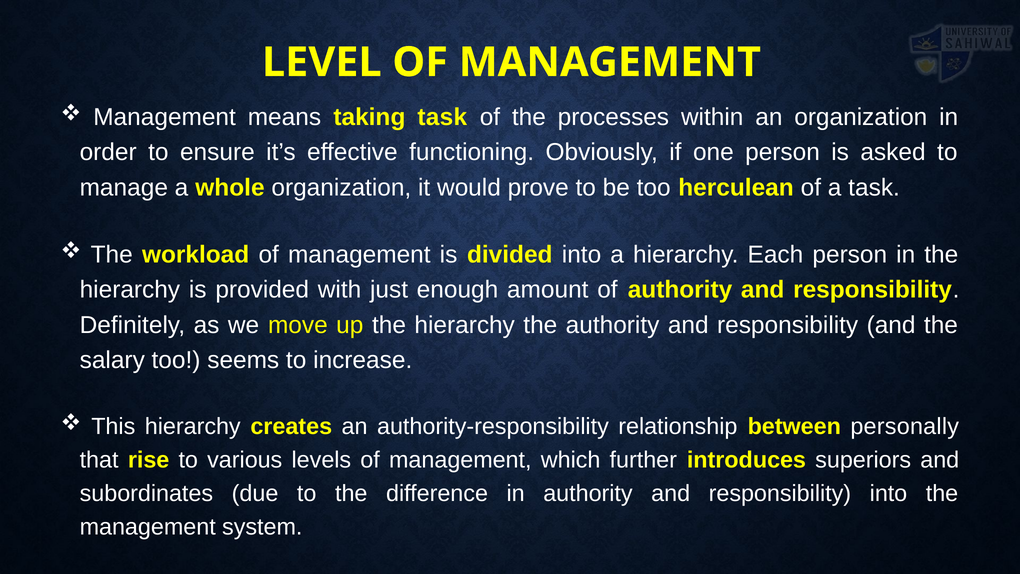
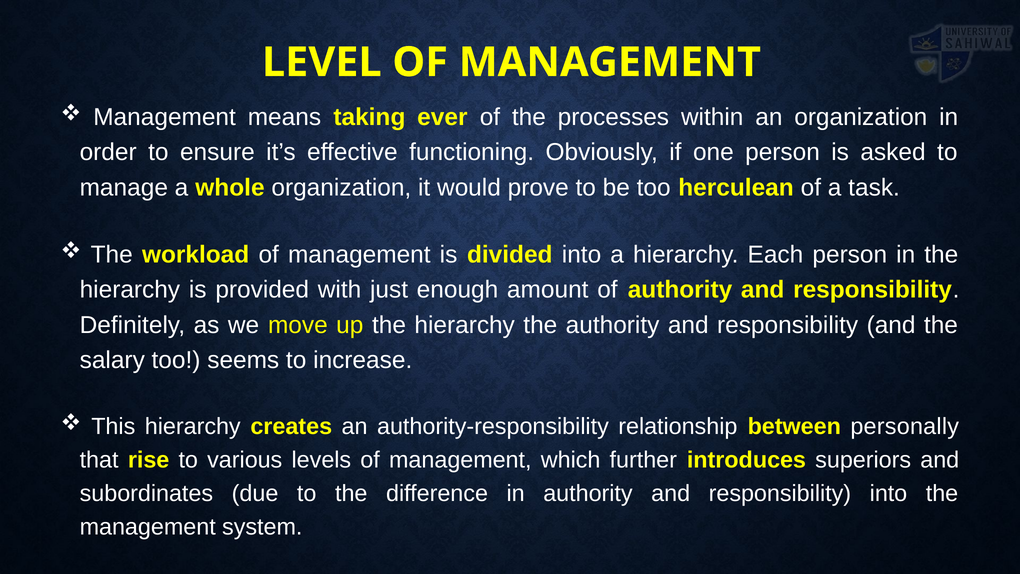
taking task: task -> ever
